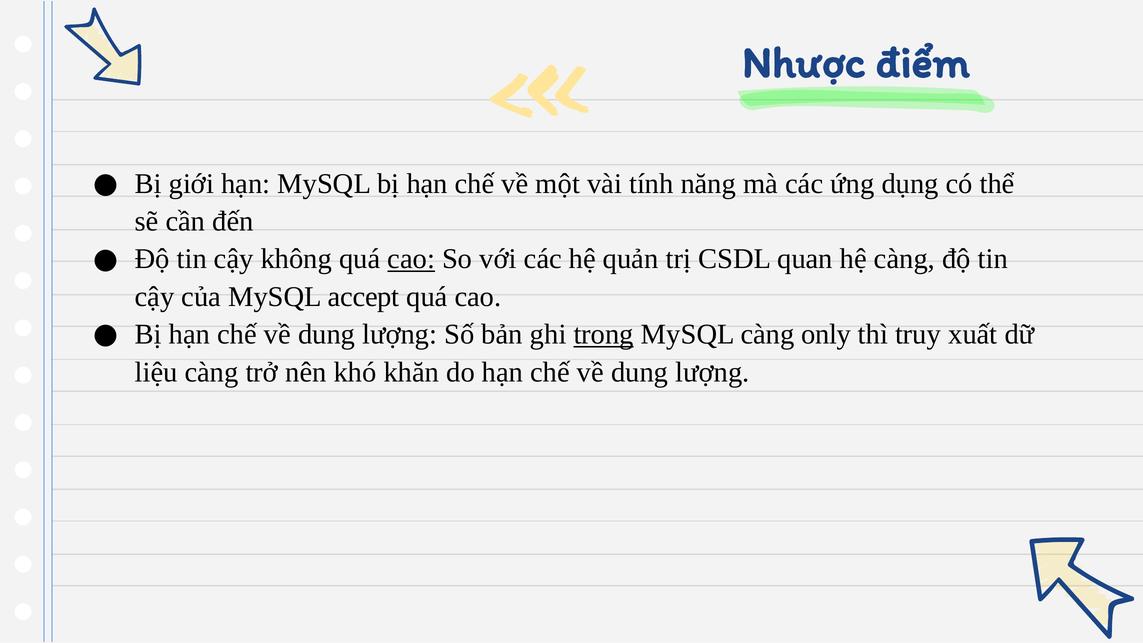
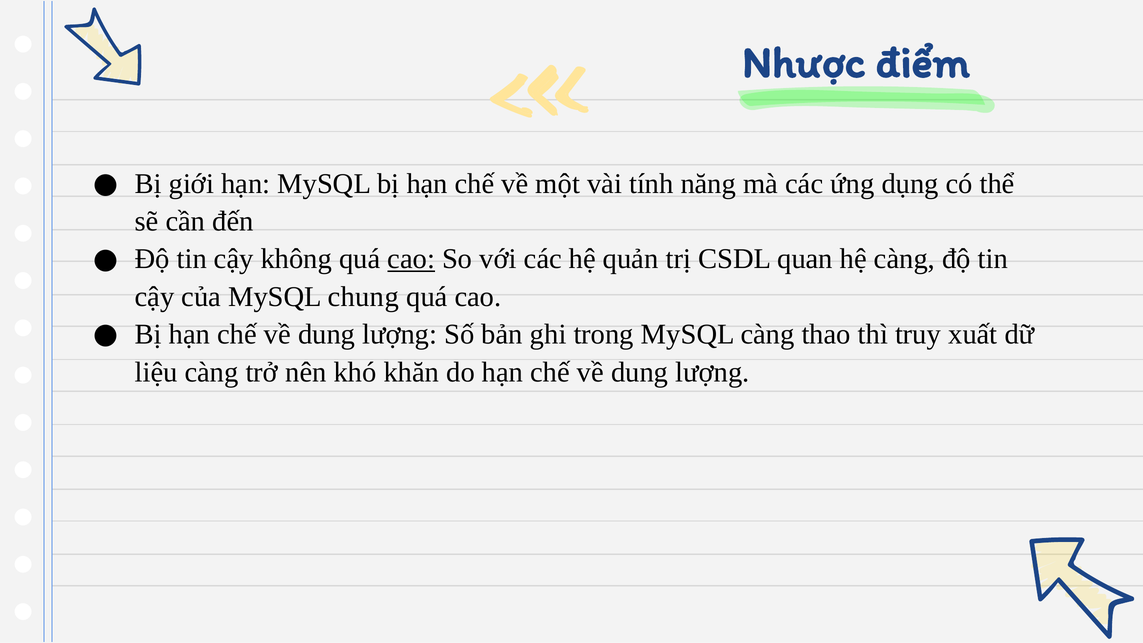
accept: accept -> chung
trong underline: present -> none
only: only -> thao
